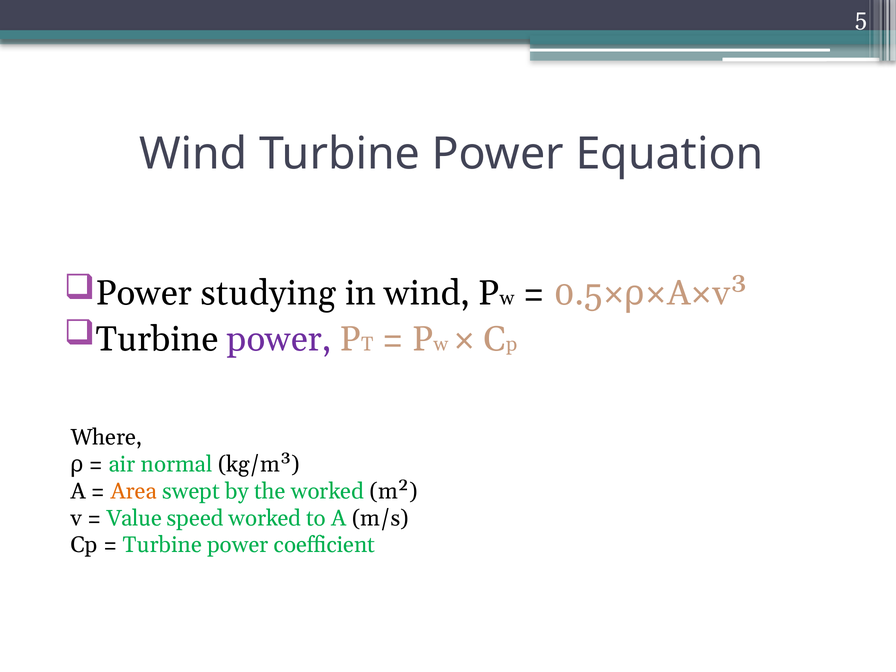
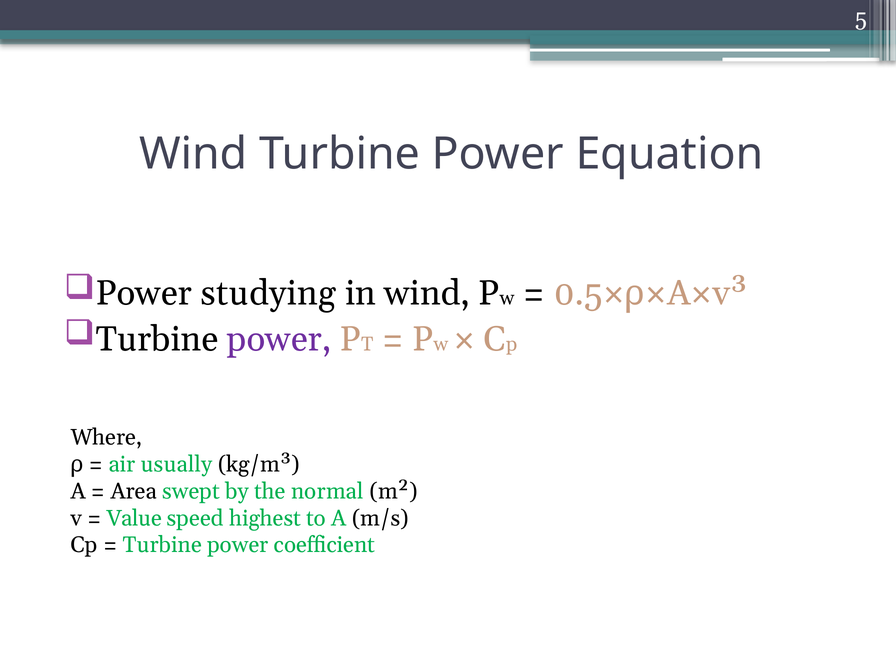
normal: normal -> usually
Area colour: orange -> black
the worked: worked -> normal
speed worked: worked -> highest
